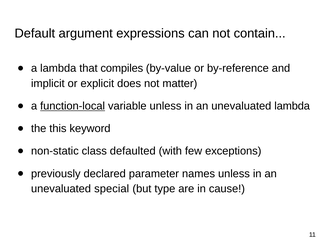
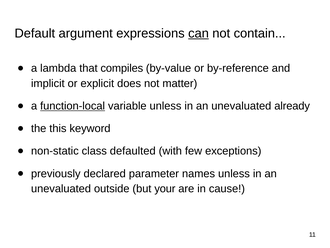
can underline: none -> present
unevaluated lambda: lambda -> already
special: special -> outside
type: type -> your
